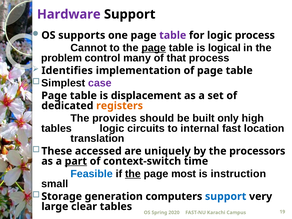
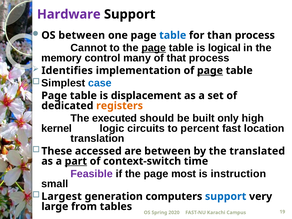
OS supports: supports -> between
table at (173, 35) colour: purple -> blue
for logic: logic -> than
problem: problem -> memory
page at (210, 70) underline: none -> present
case colour: purple -> blue
provides: provides -> executed
tables at (57, 128): tables -> kernel
internal: internal -> percent
are uniquely: uniquely -> between
processors: processors -> translated
Feasible colour: blue -> purple
the at (133, 174) underline: present -> none
Storage: Storage -> Largest
clear: clear -> from
